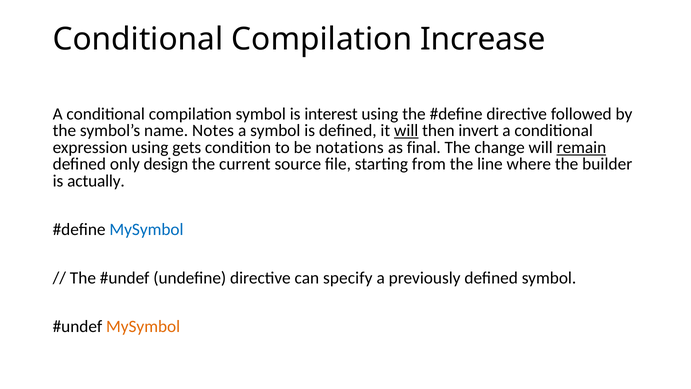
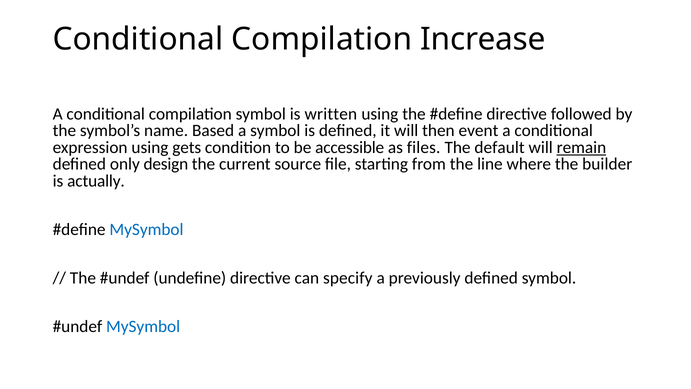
interest: interest -> written
Notes: Notes -> Based
will at (406, 131) underline: present -> none
invert: invert -> event
notations: notations -> accessible
final: final -> files
change: change -> default
MySymbol at (143, 326) colour: orange -> blue
